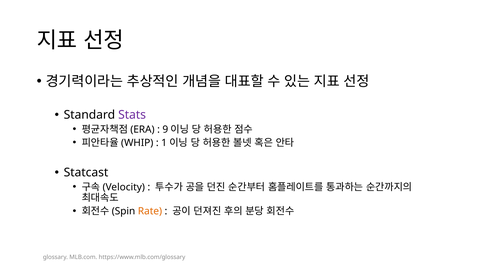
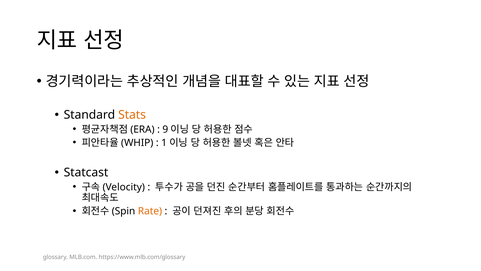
Stats colour: purple -> orange
